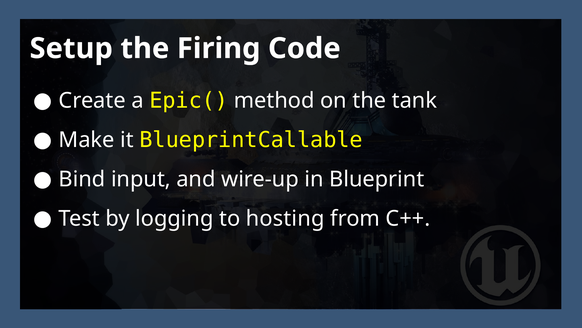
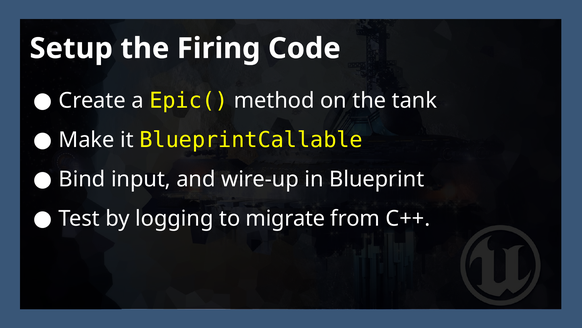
hosting: hosting -> migrate
